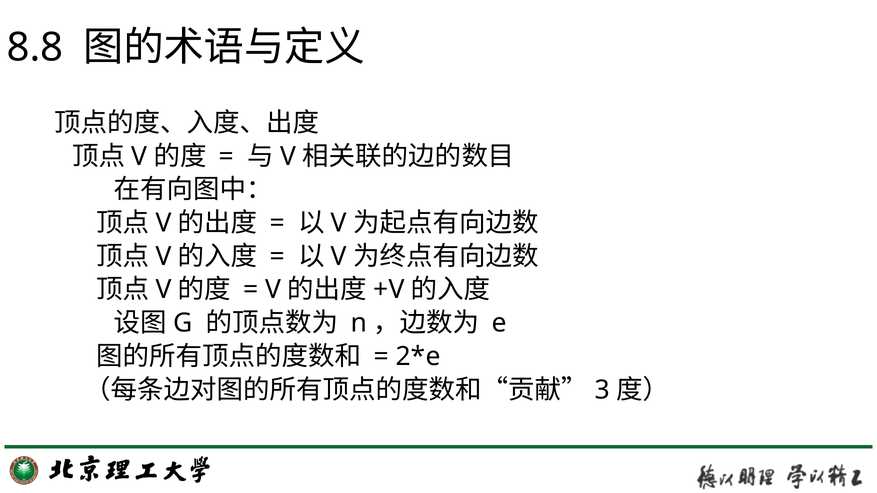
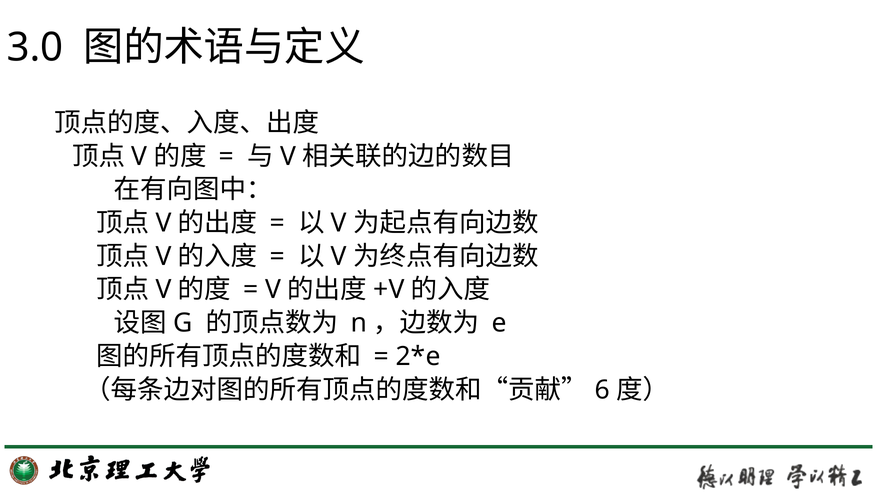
8.8: 8.8 -> 3.0
3: 3 -> 6
